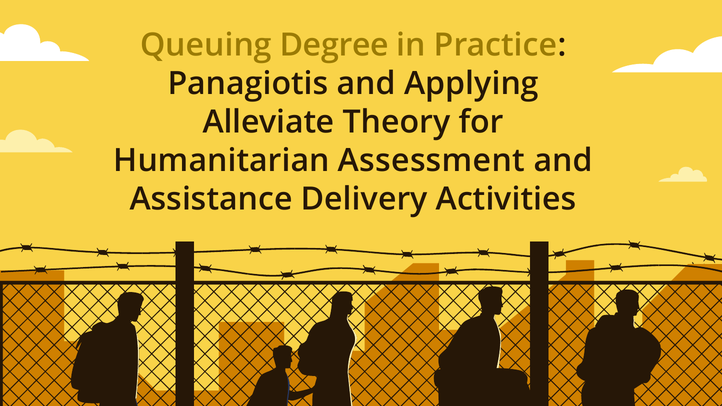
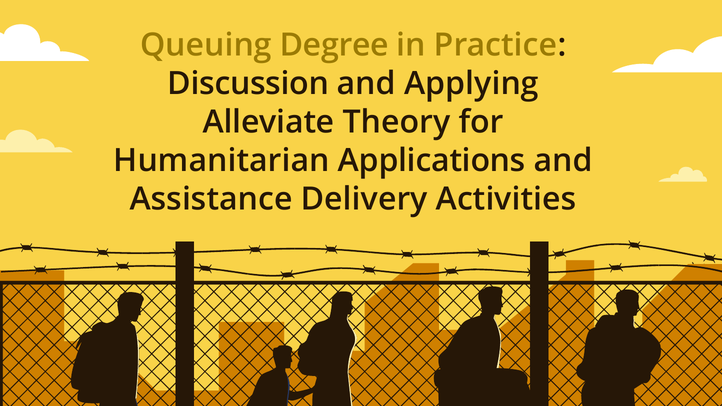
Panagiotis: Panagiotis -> Discussion
Assessment: Assessment -> Applications
